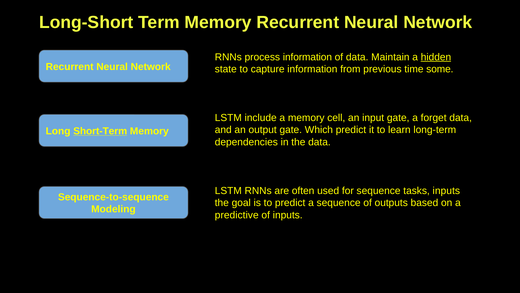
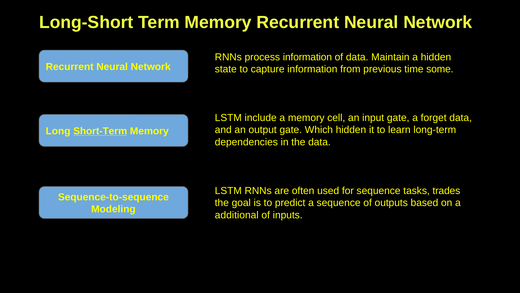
hidden at (436, 57) underline: present -> none
Which predict: predict -> hidden
tasks inputs: inputs -> trades
predictive: predictive -> additional
